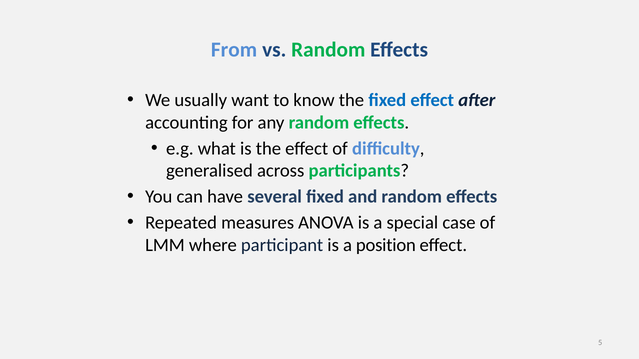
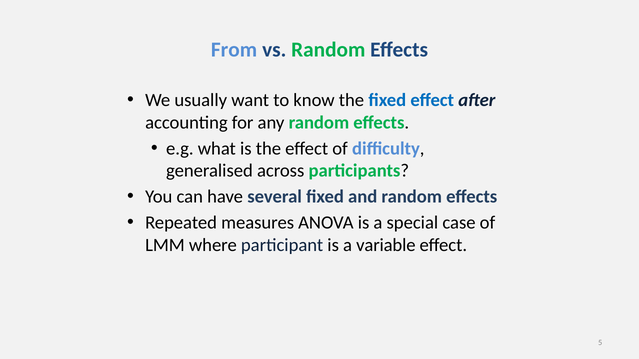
position: position -> variable
